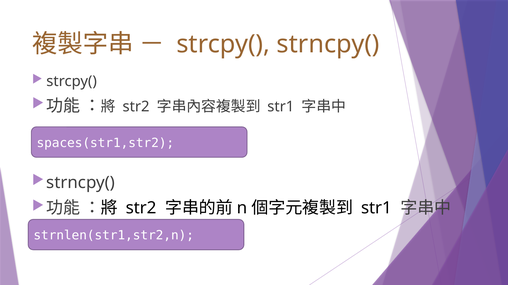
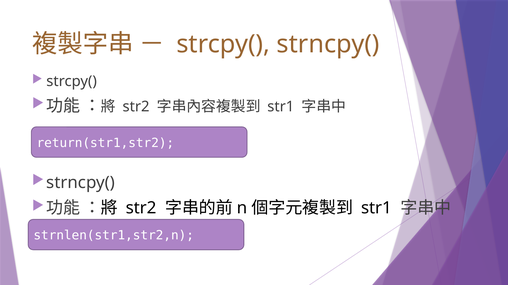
spaces(str1,str2: spaces(str1,str2 -> return(str1,str2
